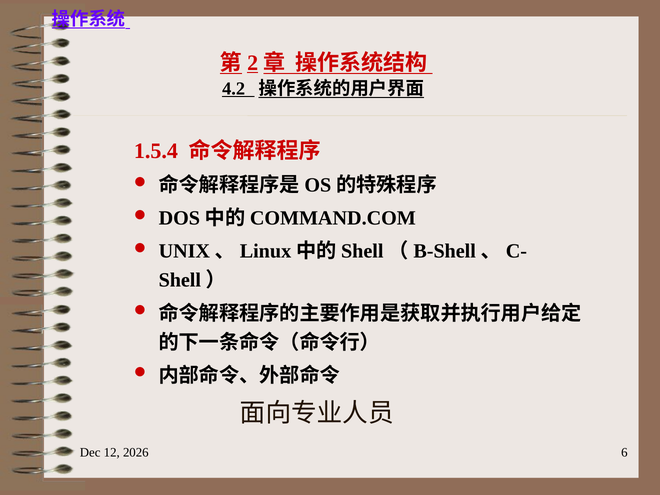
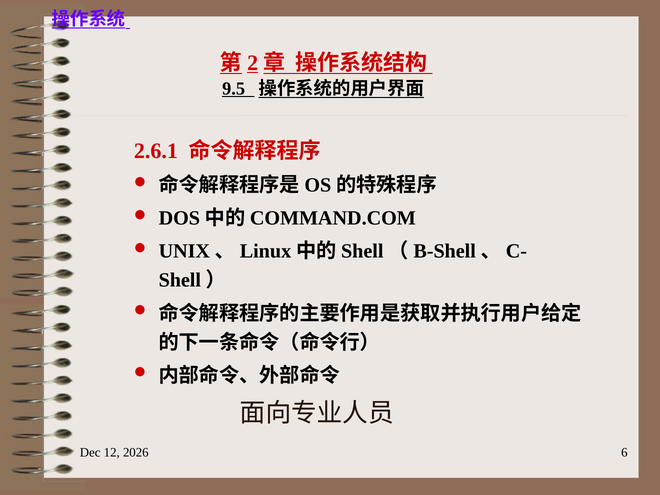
4.2: 4.2 -> 9.5
1.5.4: 1.5.4 -> 2.6.1
